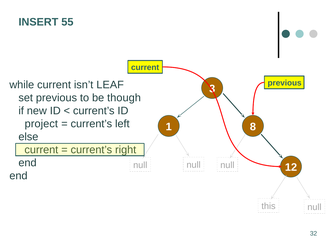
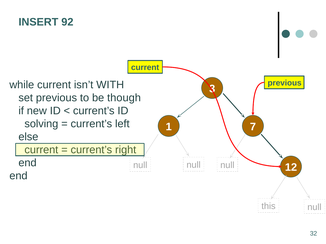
55: 55 -> 92
LEAF: LEAF -> WITH
project: project -> solving
8: 8 -> 7
